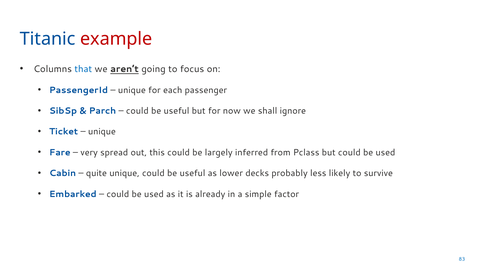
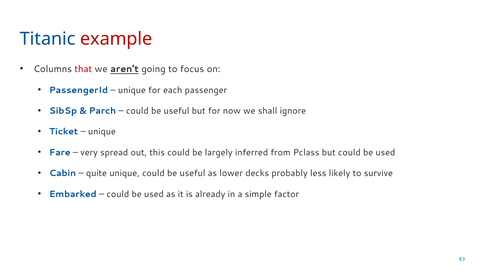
that colour: blue -> red
